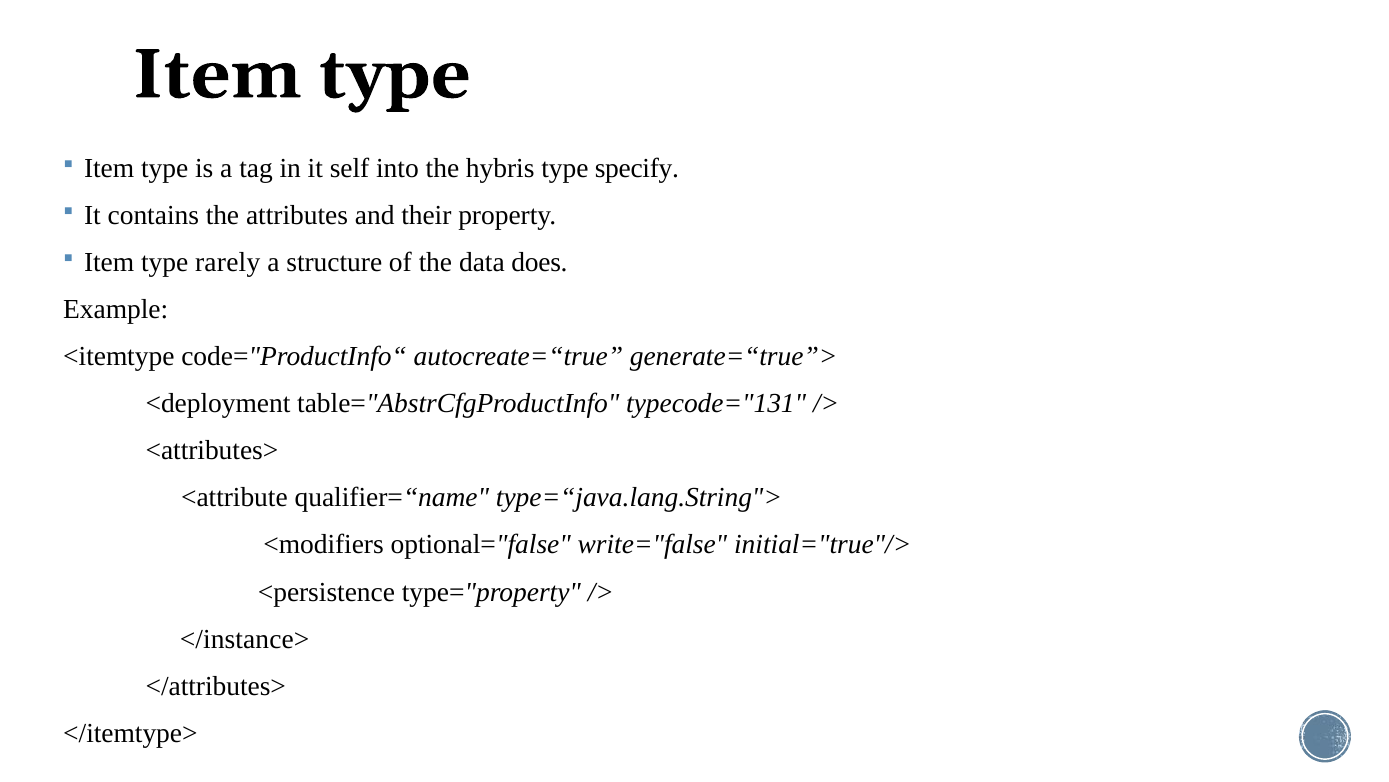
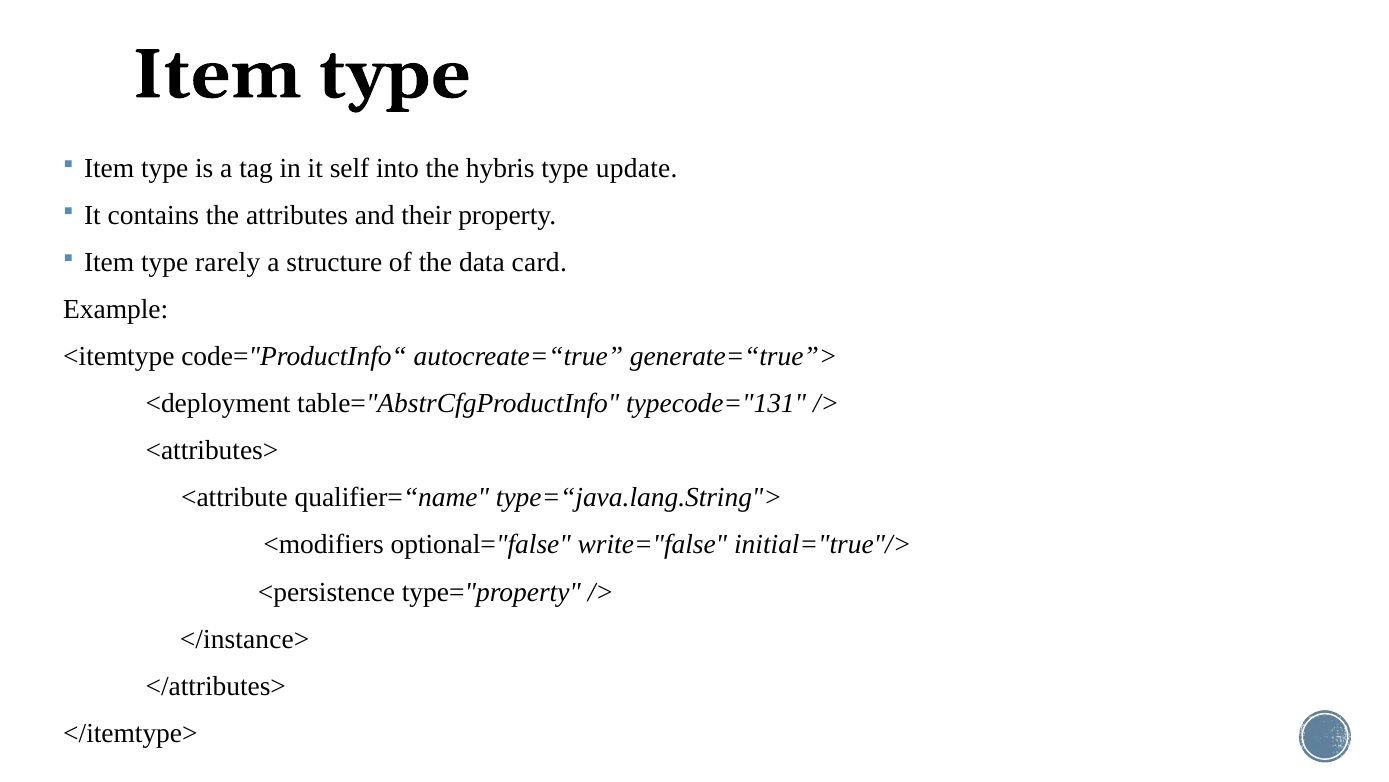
specify: specify -> update
does: does -> card
